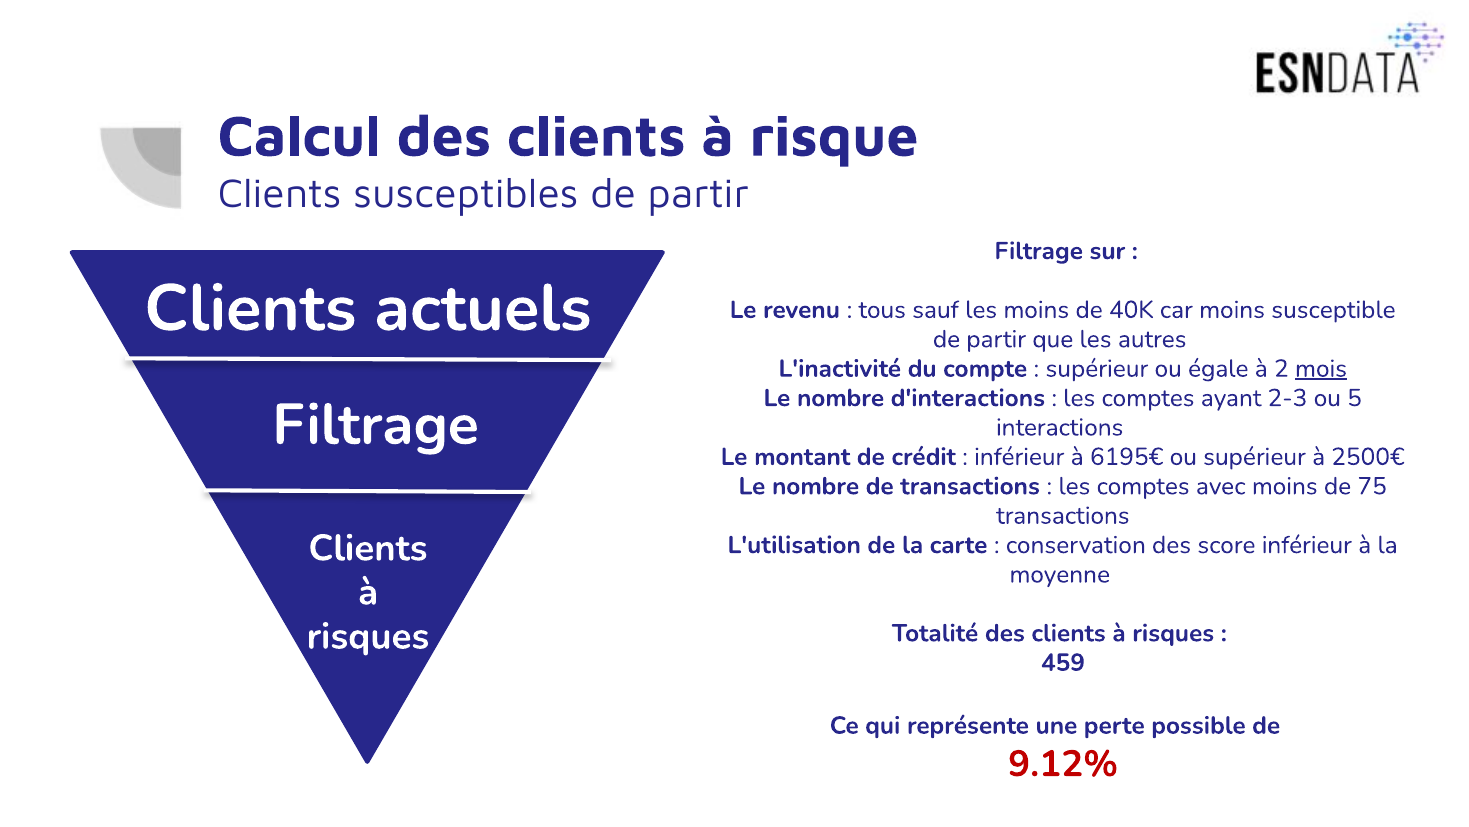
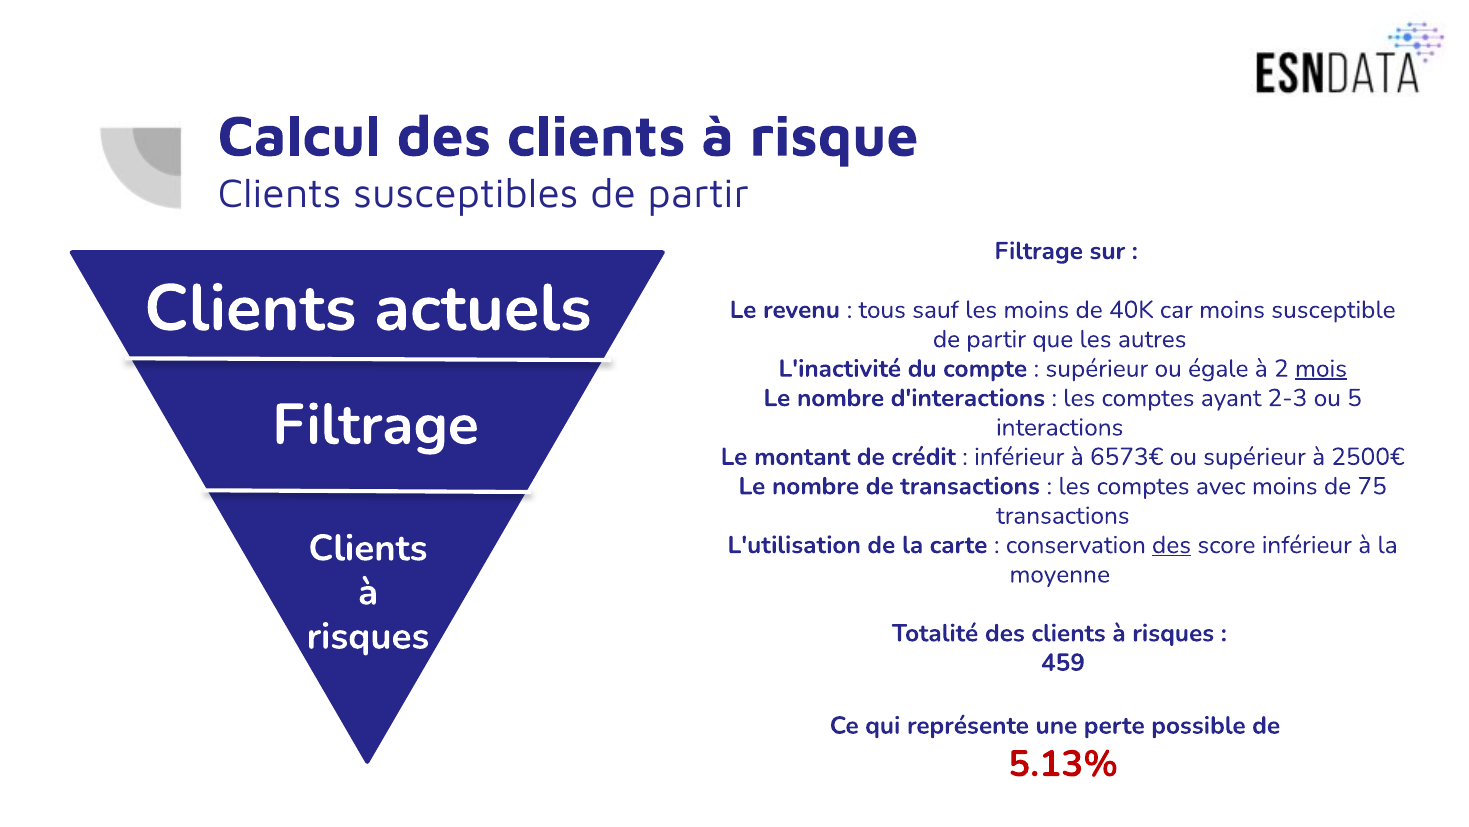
6195€: 6195€ -> 6573€
des at (1172, 545) underline: none -> present
9.12%: 9.12% -> 5.13%
